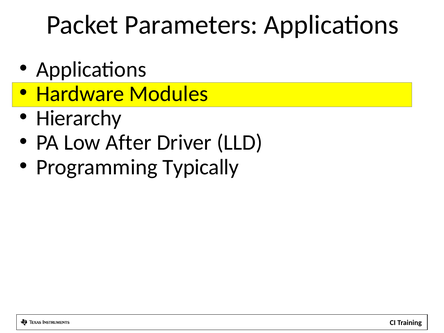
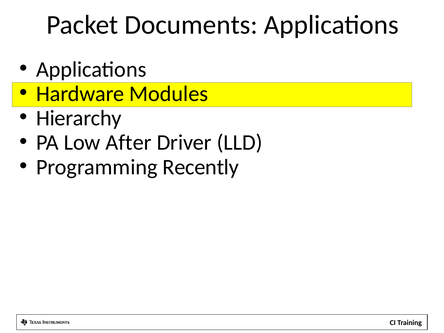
Parameters: Parameters -> Documents
Typically: Typically -> Recently
